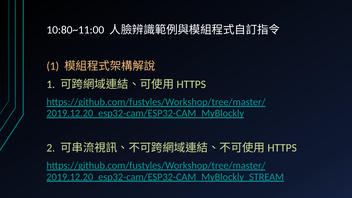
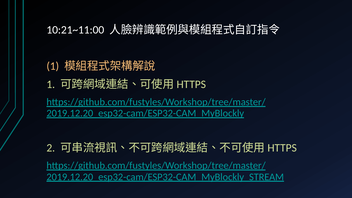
10:80~11:00: 10:80~11:00 -> 10:21~11:00
